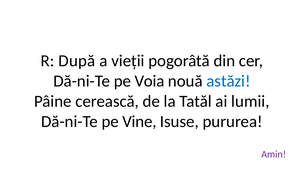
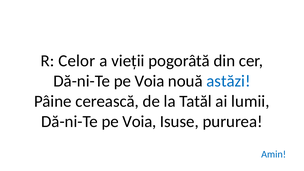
După: După -> Celor
Vine at (139, 122): Vine -> Voia
Amin colour: purple -> blue
